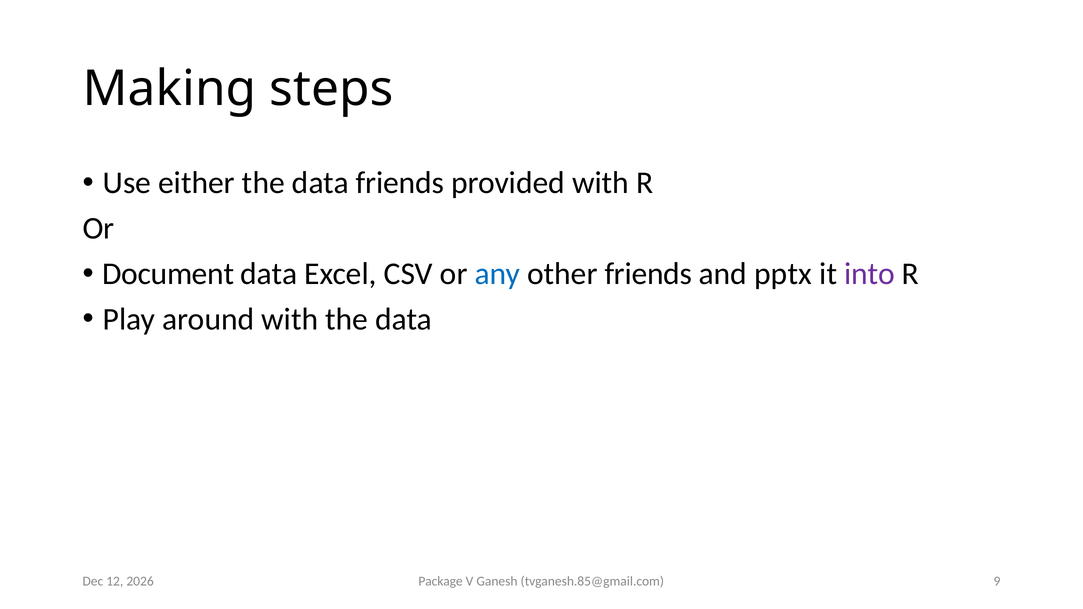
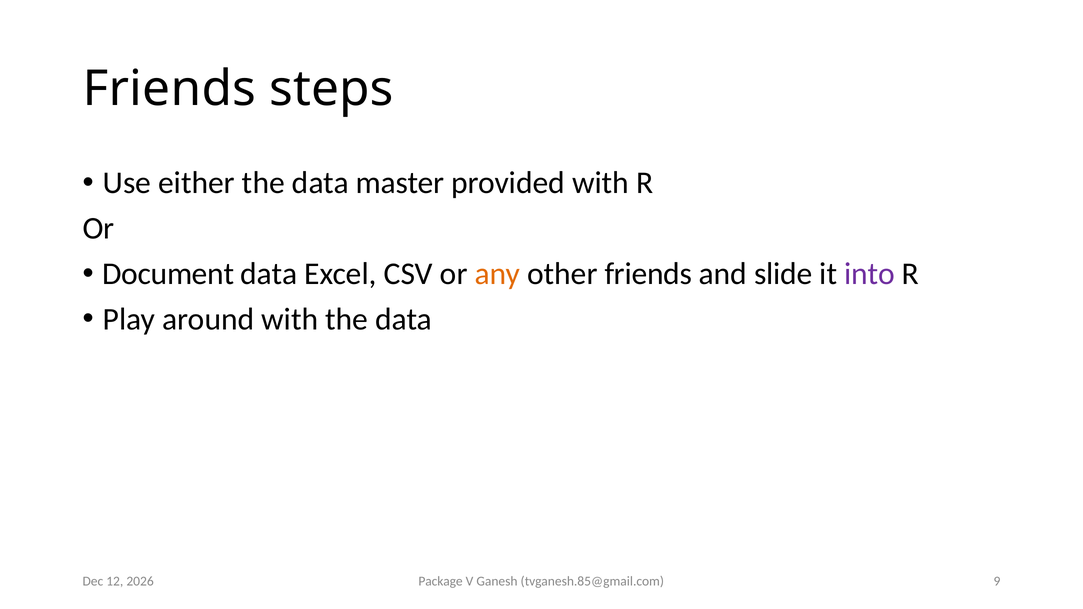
Making at (169, 89): Making -> Friends
data friends: friends -> master
any colour: blue -> orange
pptx: pptx -> slide
